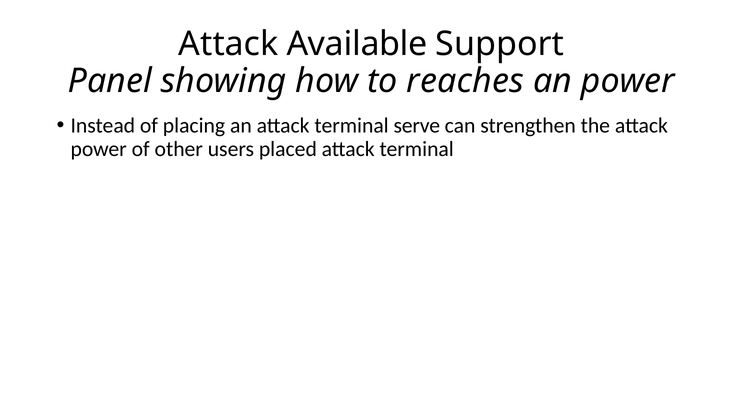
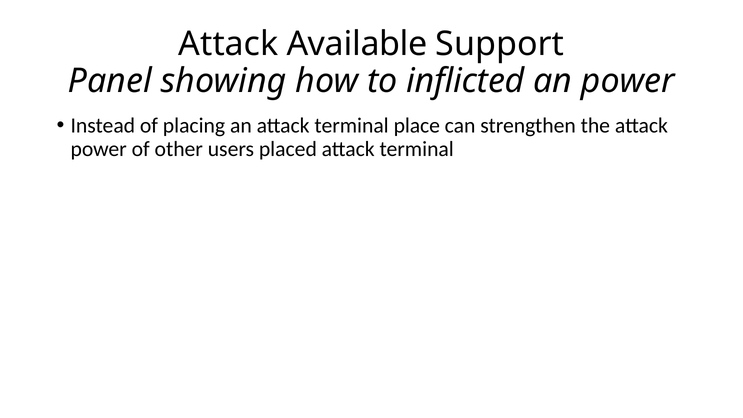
reaches: reaches -> inflicted
serve: serve -> place
